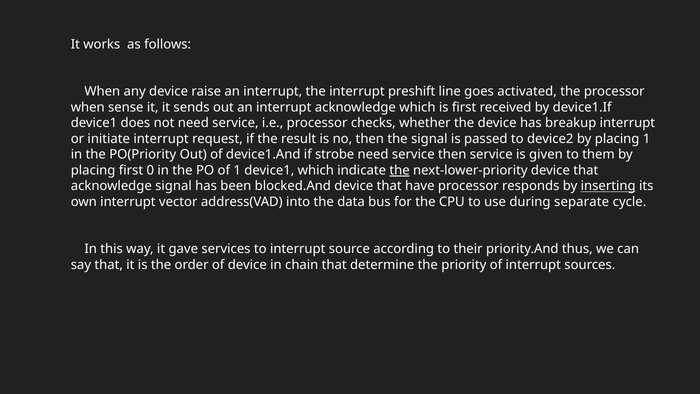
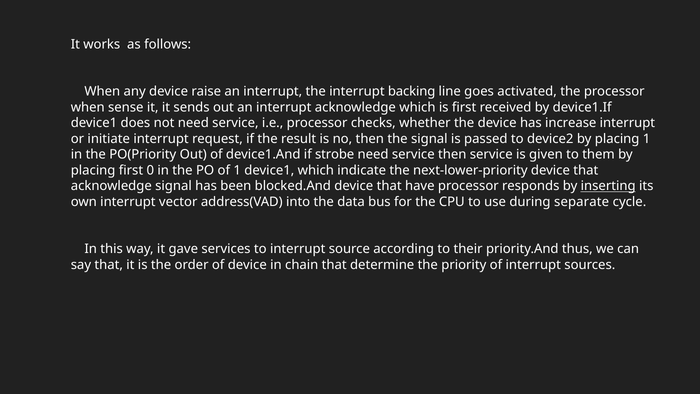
preshift: preshift -> backing
breakup: breakup -> increase
the at (400, 170) underline: present -> none
